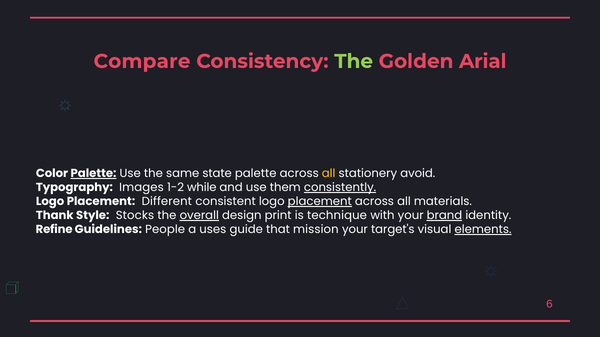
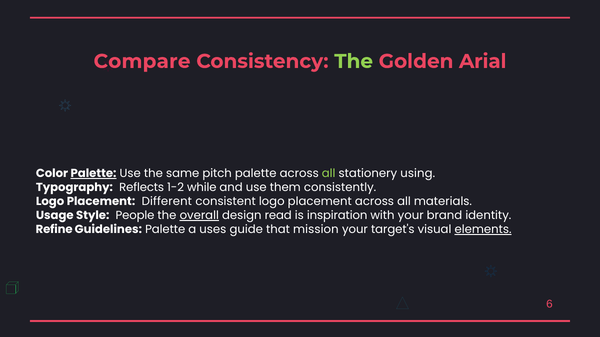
state: state -> pitch
all at (329, 174) colour: yellow -> light green
avoid: avoid -> using
Images: Images -> Reflects
consistently underline: present -> none
placement at (320, 202) underline: present -> none
Thank: Thank -> Usage
Stocks: Stocks -> People
print: print -> read
technique: technique -> inspiration
brand underline: present -> none
Guidelines People: People -> Palette
